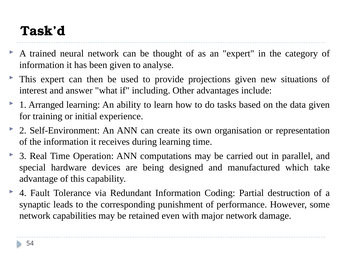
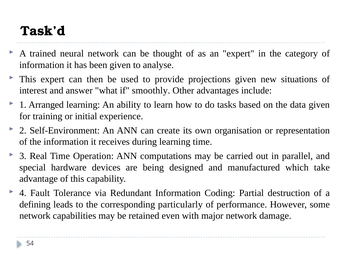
including: including -> smoothly
synaptic: synaptic -> defining
punishment: punishment -> particularly
